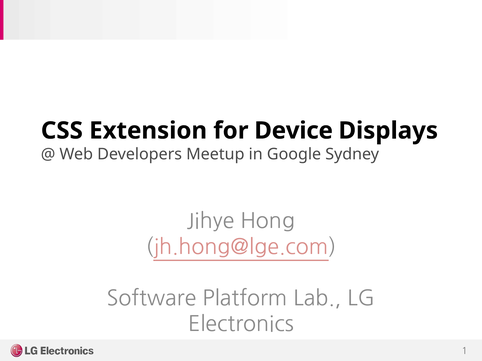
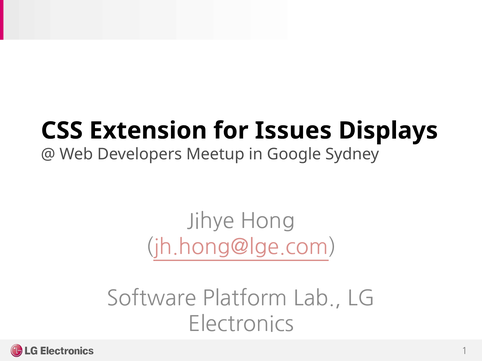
Device: Device -> Issues
